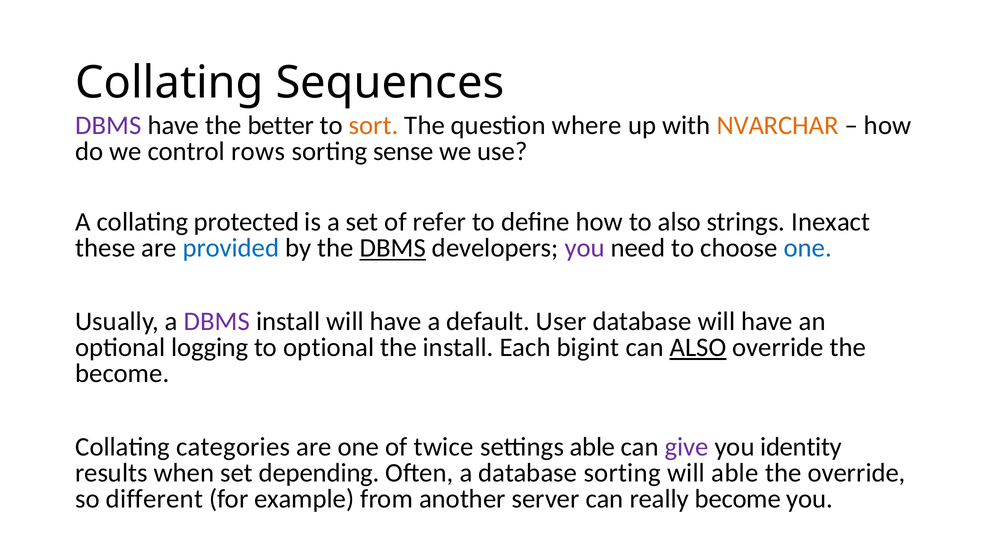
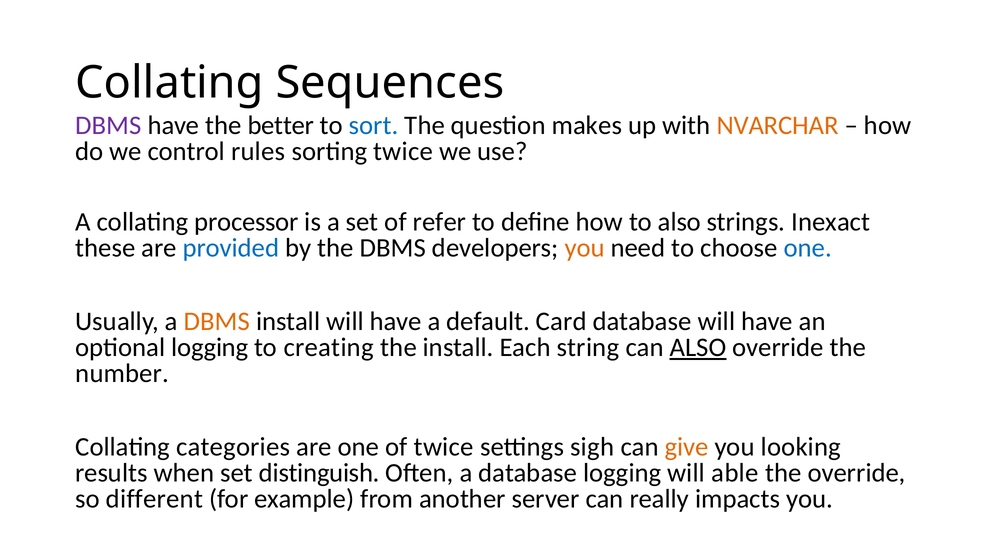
sort colour: orange -> blue
where: where -> makes
rows: rows -> rules
sorting sense: sense -> twice
protected: protected -> processor
DBMS at (393, 248) underline: present -> none
you at (585, 248) colour: purple -> orange
DBMS at (217, 321) colour: purple -> orange
User: User -> Card
to optional: optional -> creating
bigint: bigint -> string
become at (122, 373): become -> number
settings able: able -> sigh
give colour: purple -> orange
identity: identity -> looking
depending: depending -> distinguish
database sorting: sorting -> logging
really become: become -> impacts
